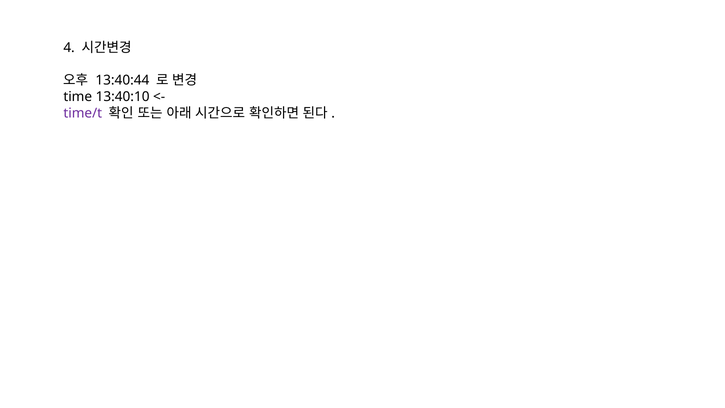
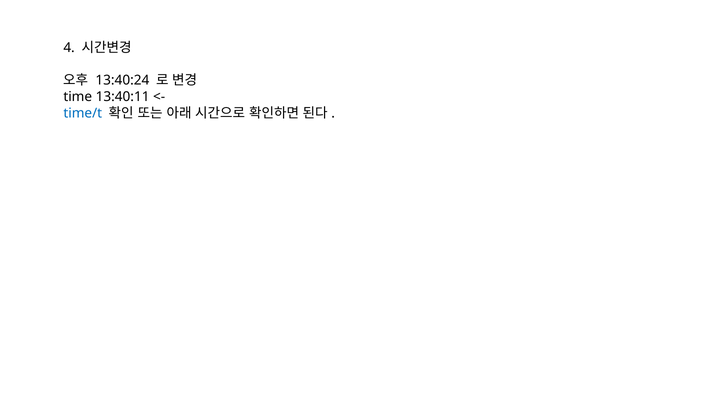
13:40:44: 13:40:44 -> 13:40:24
13:40:10: 13:40:10 -> 13:40:11
time/t colour: purple -> blue
